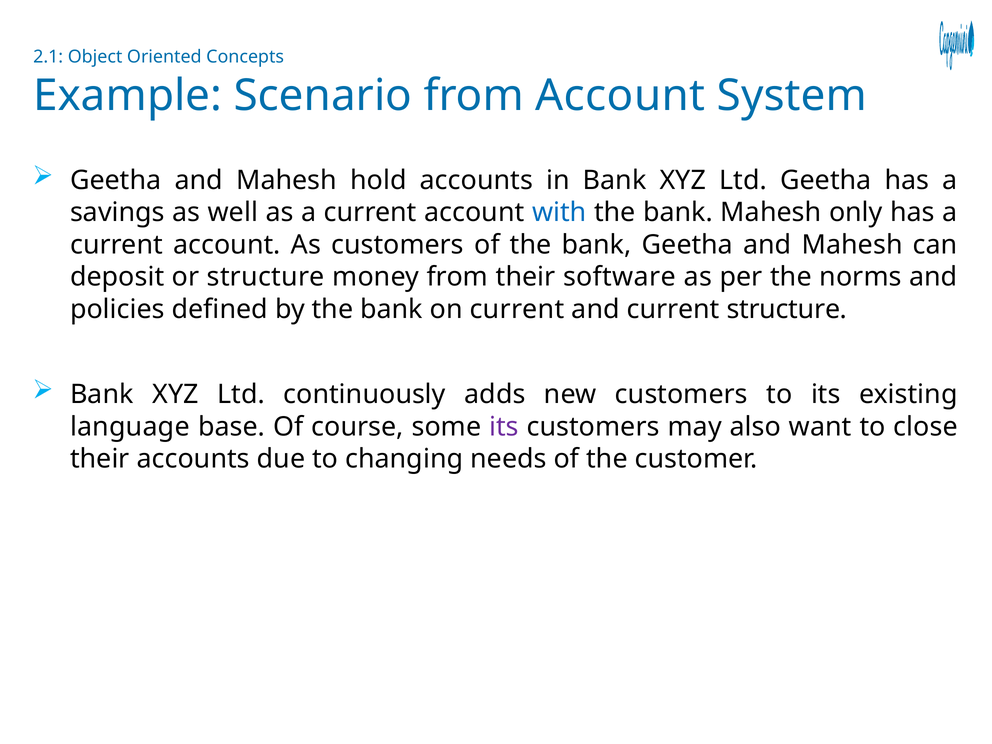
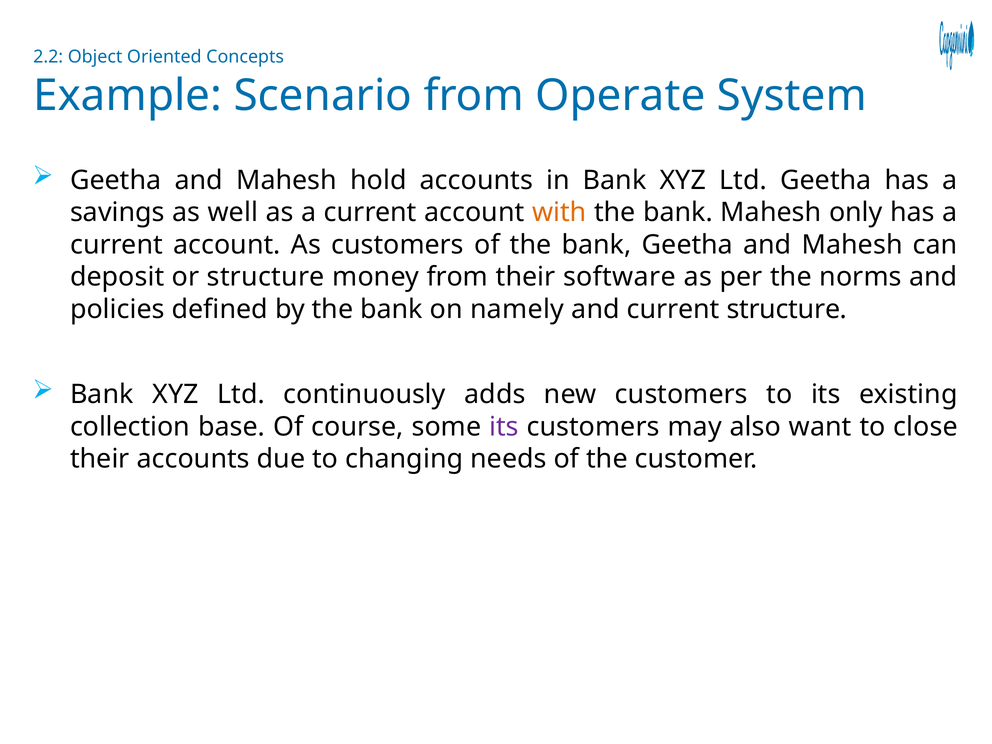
2.1: 2.1 -> 2.2
from Account: Account -> Operate
with colour: blue -> orange
on current: current -> namely
language: language -> collection
